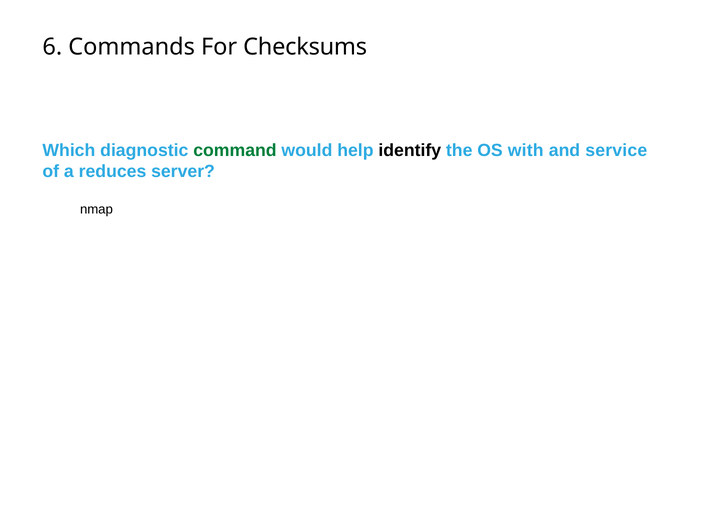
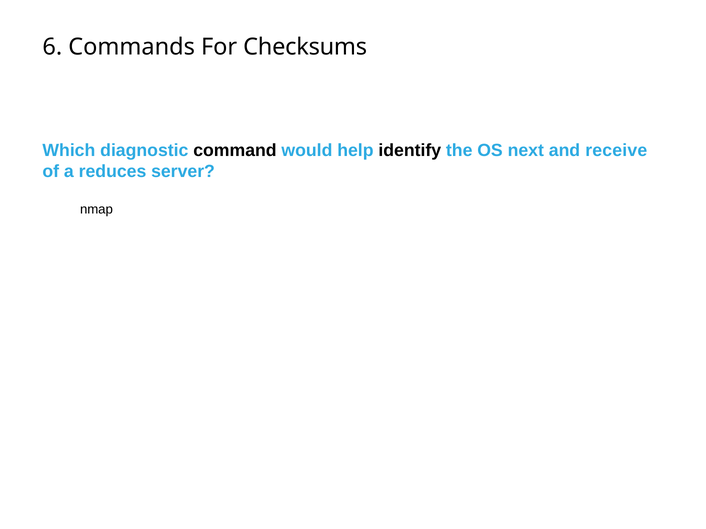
command colour: green -> black
with: with -> next
service: service -> receive
